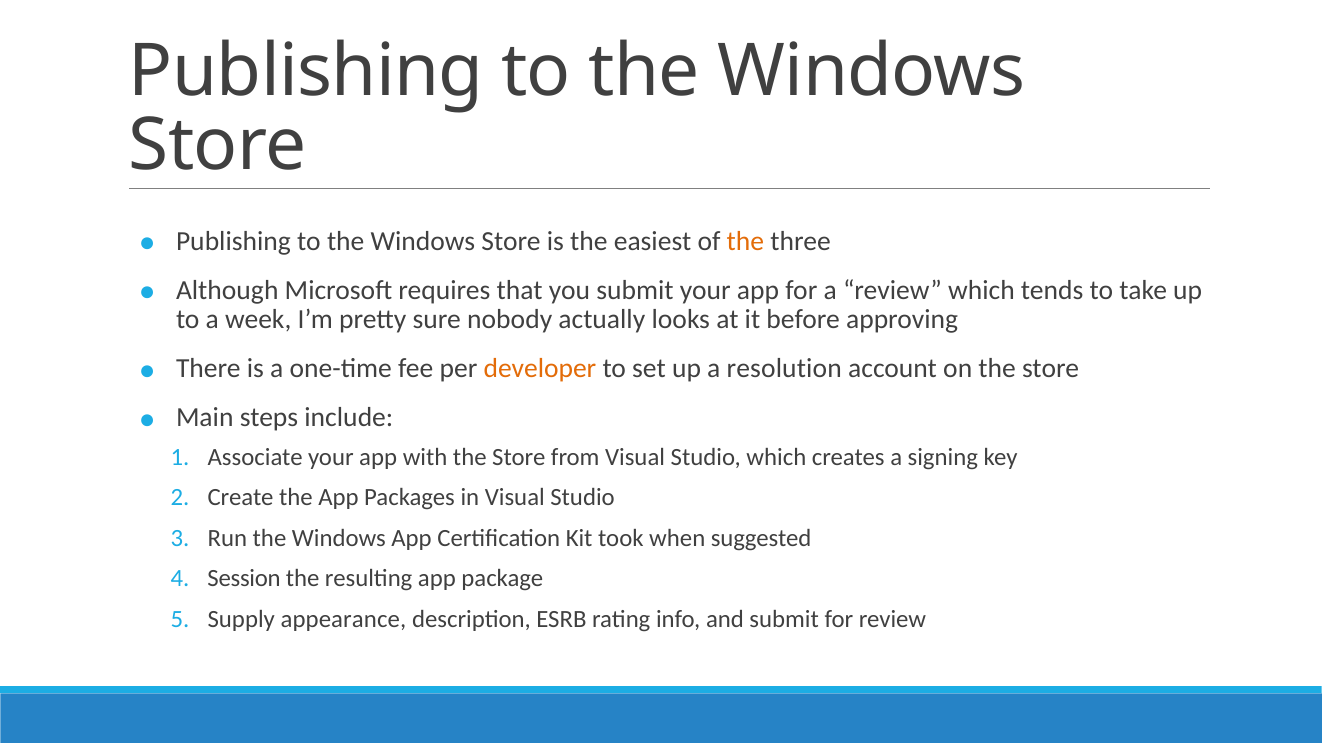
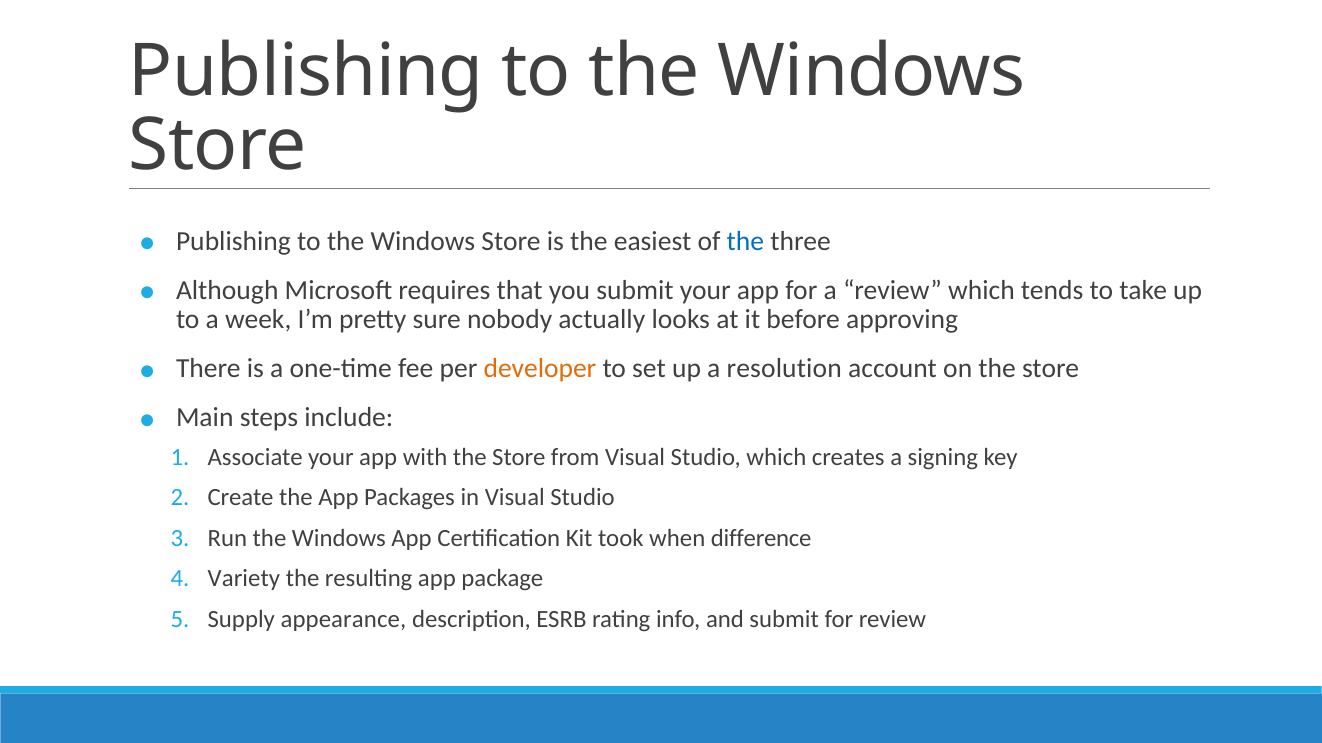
the at (745, 241) colour: orange -> blue
suggested: suggested -> difference
Session: Session -> Variety
